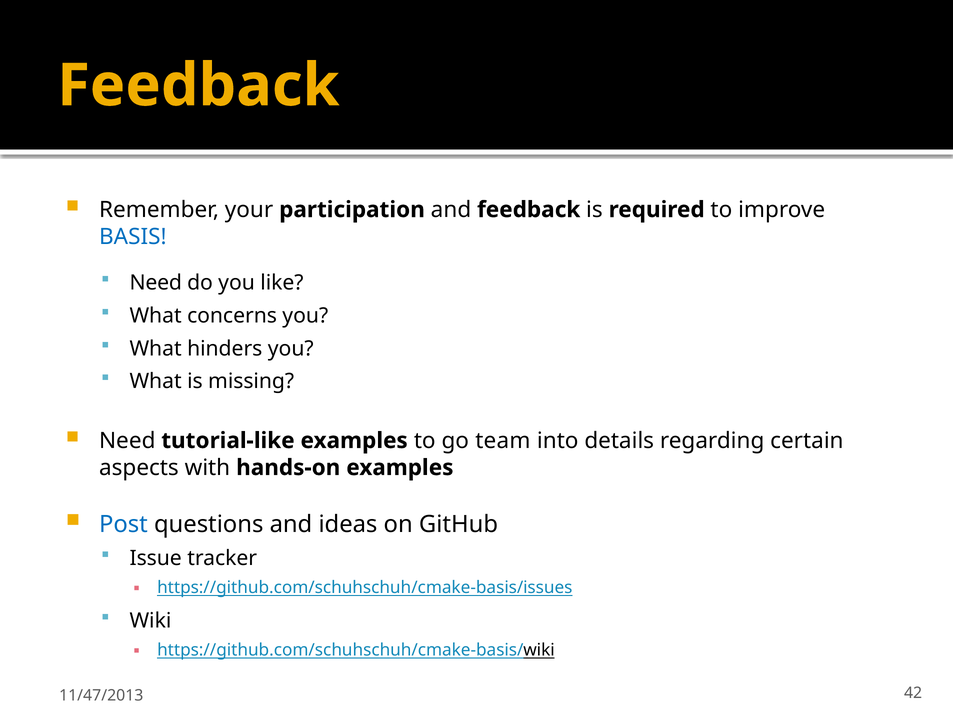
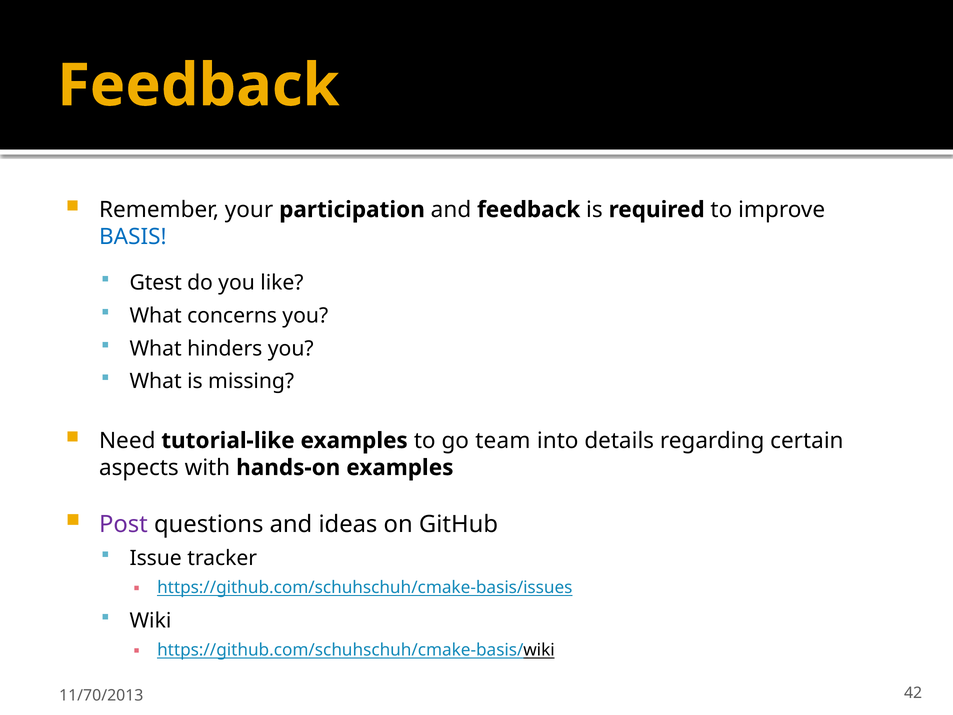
Need at (156, 283): Need -> Gtest
Post colour: blue -> purple
11/47/2013: 11/47/2013 -> 11/70/2013
